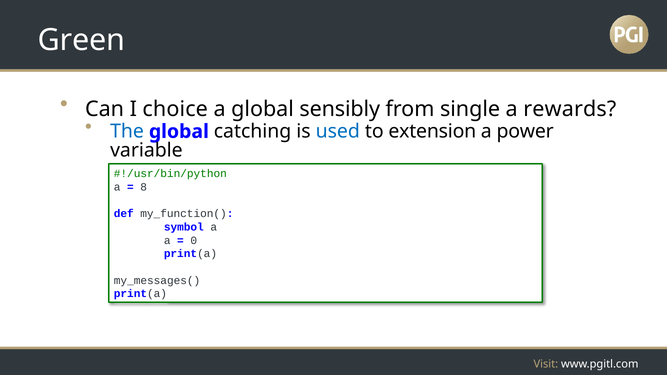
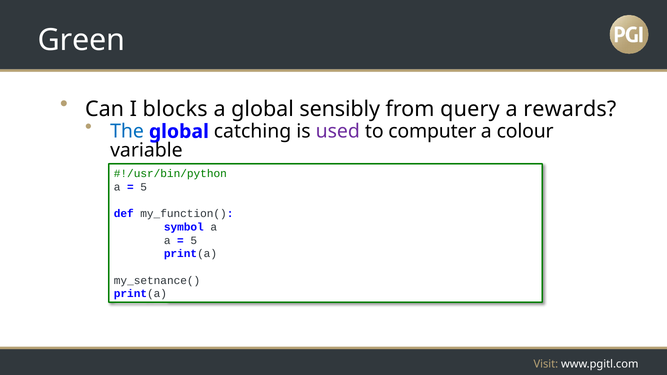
choice: choice -> blocks
single: single -> query
used colour: blue -> purple
extension: extension -> computer
power: power -> colour
8 at (144, 187): 8 -> 5
0 at (194, 241): 0 -> 5
my_messages(: my_messages( -> my_setnance(
